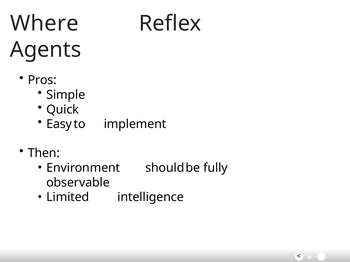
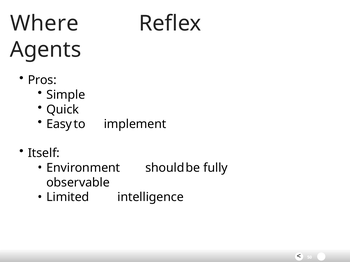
Then: Then -> Itself
